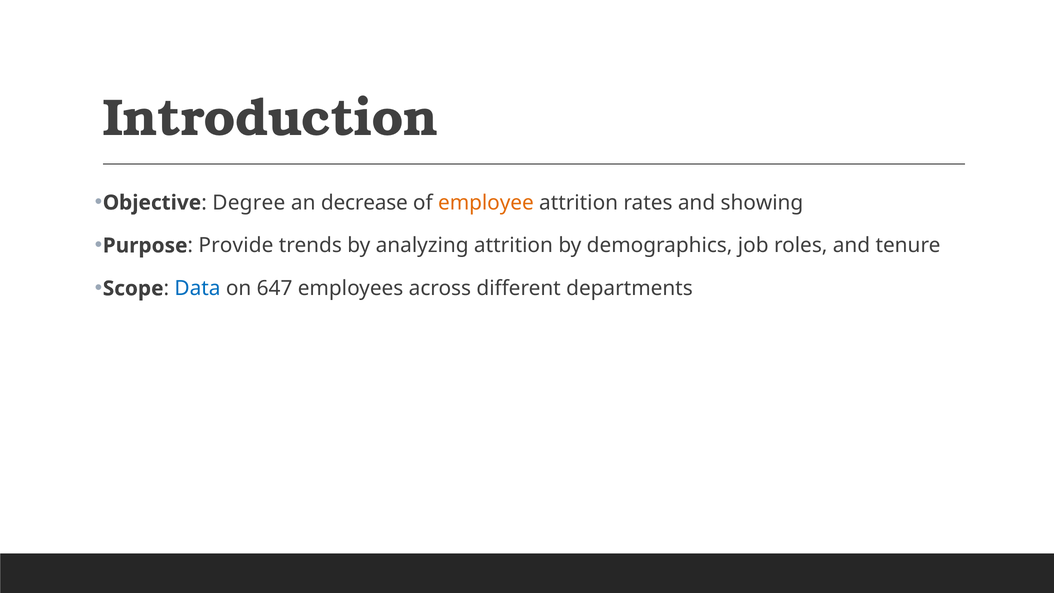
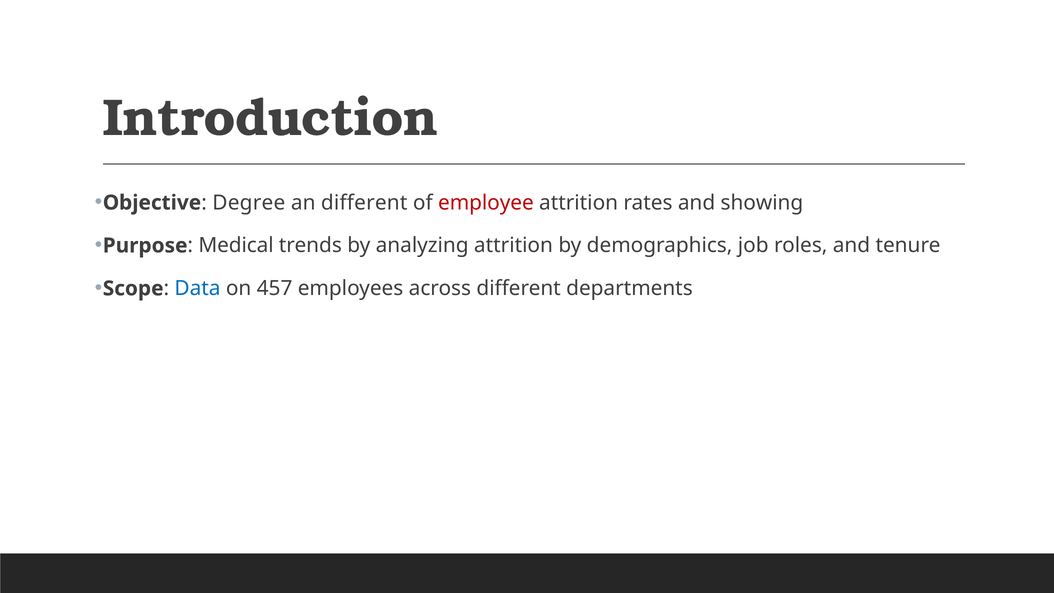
an decrease: decrease -> different
employee colour: orange -> red
Provide: Provide -> Medical
647: 647 -> 457
